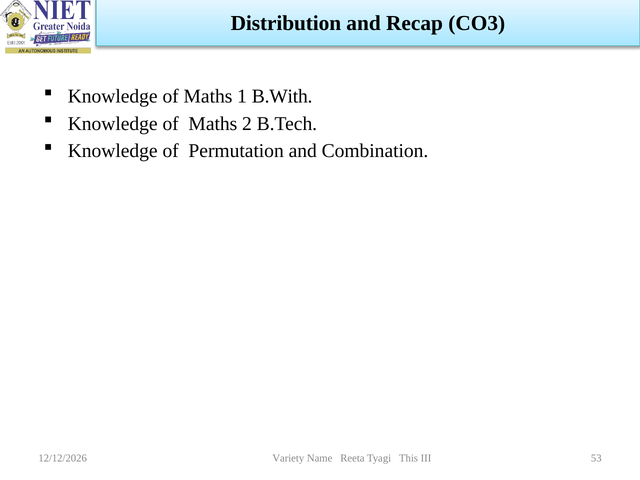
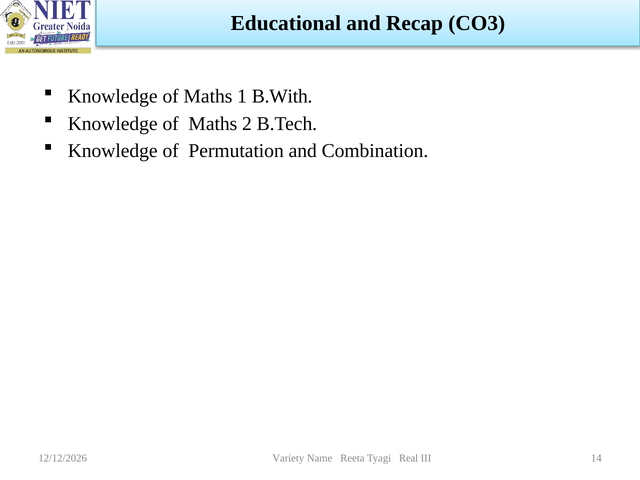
Distribution: Distribution -> Educational
This: This -> Real
53: 53 -> 14
